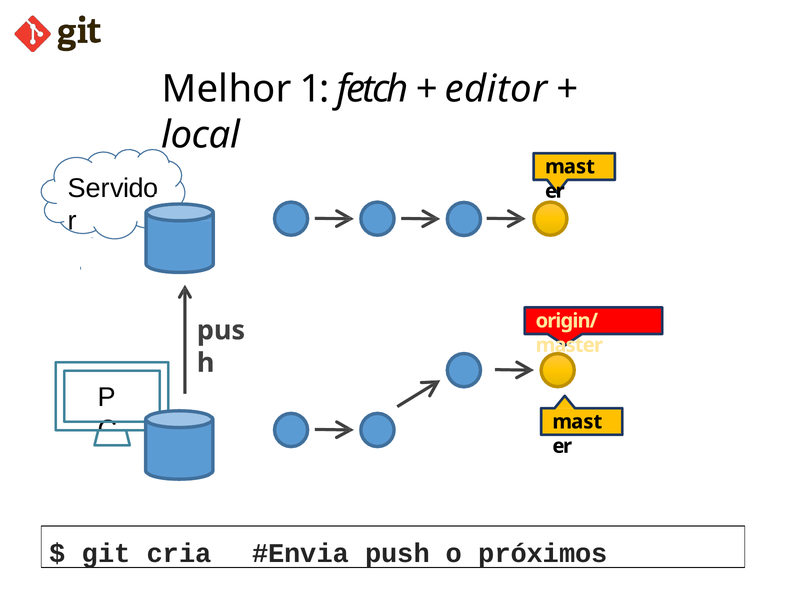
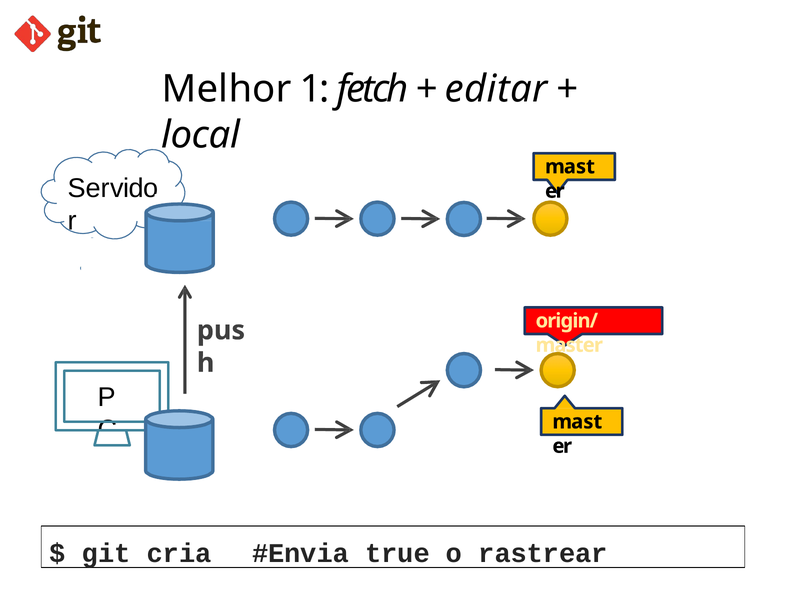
editor: editor -> editar
push: push -> true
próximos: próximos -> rastrear
